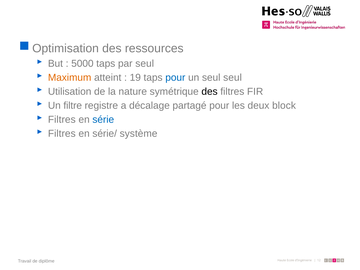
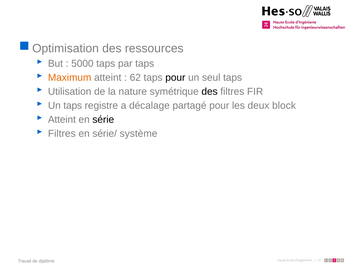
par seul: seul -> taps
19: 19 -> 62
pour at (175, 78) colour: blue -> black
seul seul: seul -> taps
Un filtre: filtre -> taps
Filtres at (62, 120): Filtres -> Atteint
série colour: blue -> black
